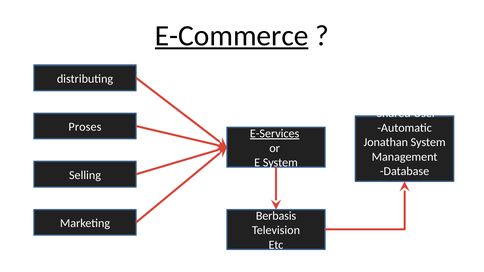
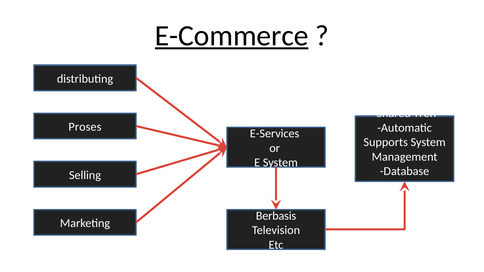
User: User -> Tren
E-Services underline: present -> none
Jonathan: Jonathan -> Supports
